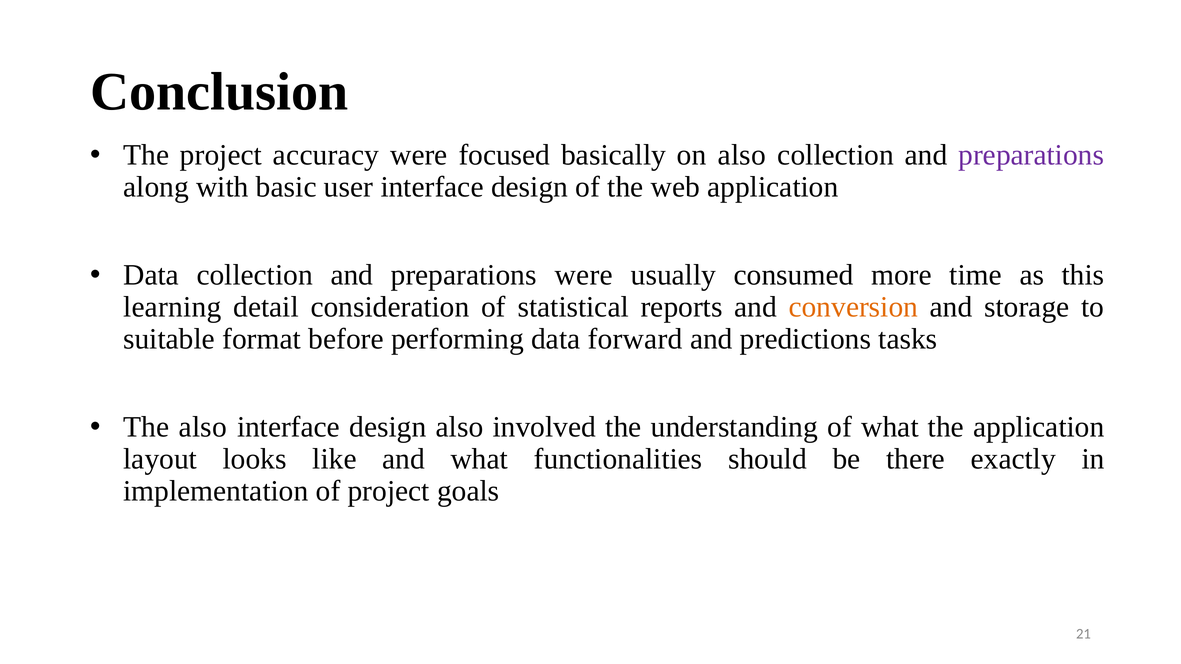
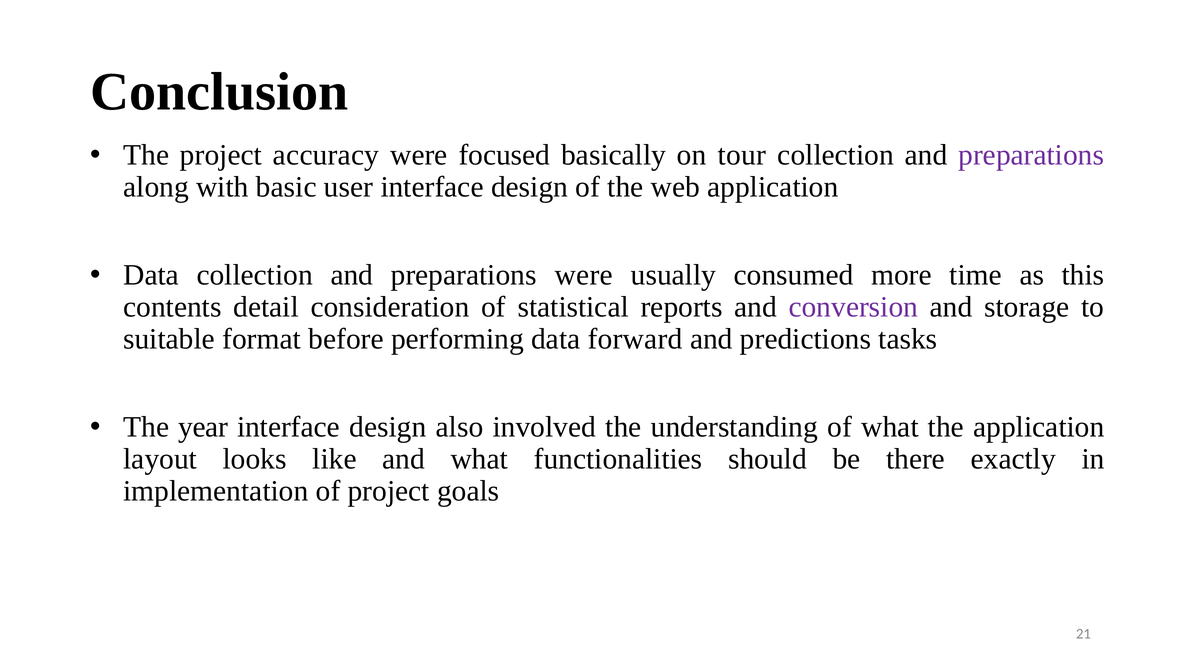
on also: also -> tour
learning: learning -> contents
conversion colour: orange -> purple
The also: also -> year
